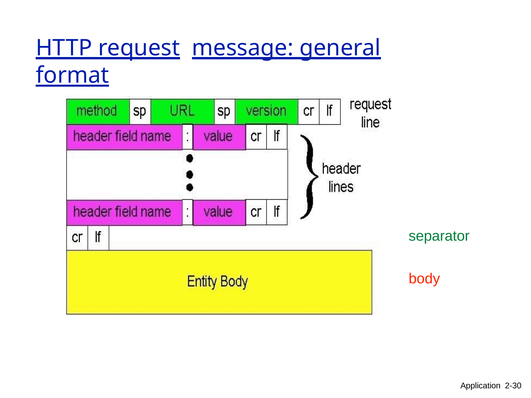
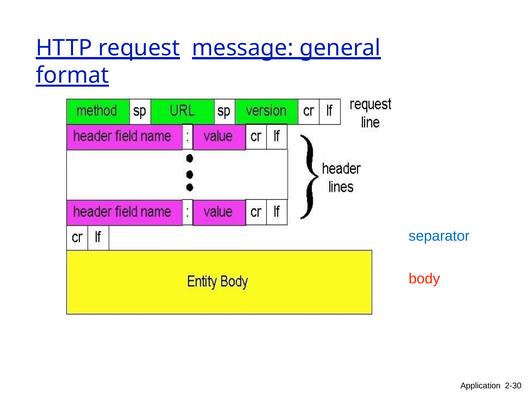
separator colour: green -> blue
